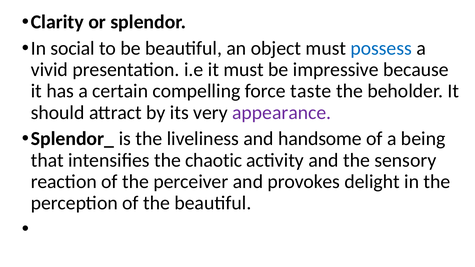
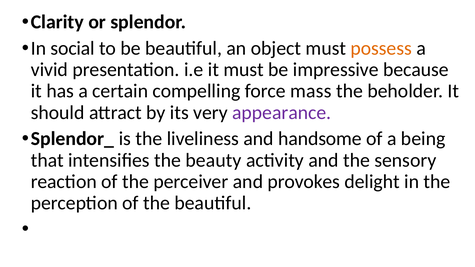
possess colour: blue -> orange
taste: taste -> mass
chaotic: chaotic -> beauty
